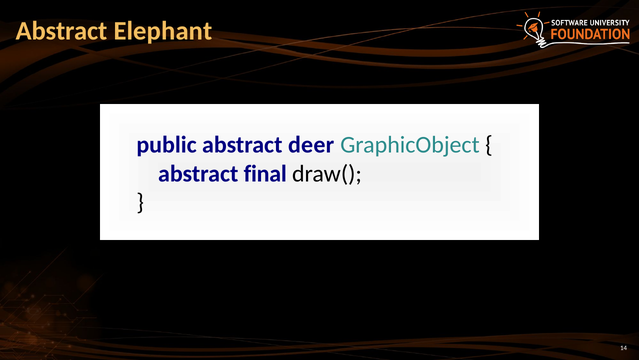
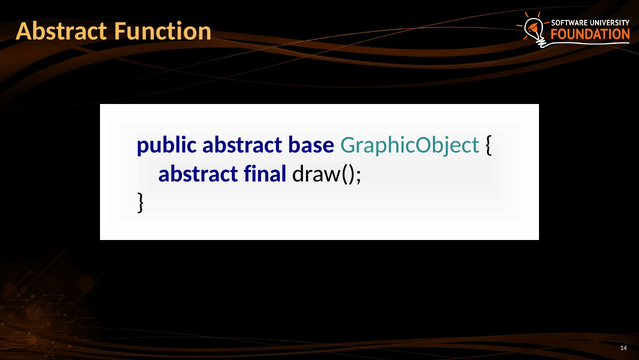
Elephant: Elephant -> Function
deer: deer -> base
